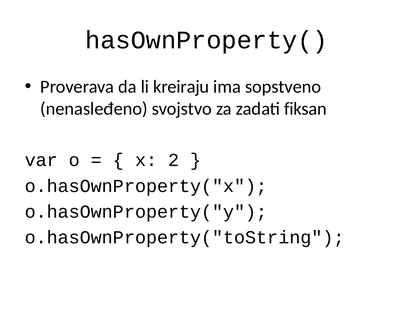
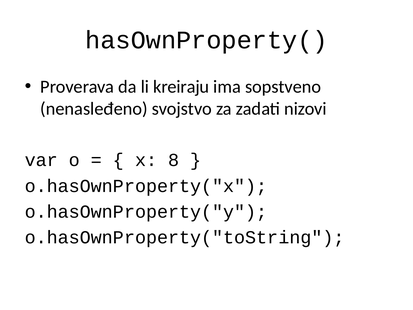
fiksan: fiksan -> nizovi
2: 2 -> 8
